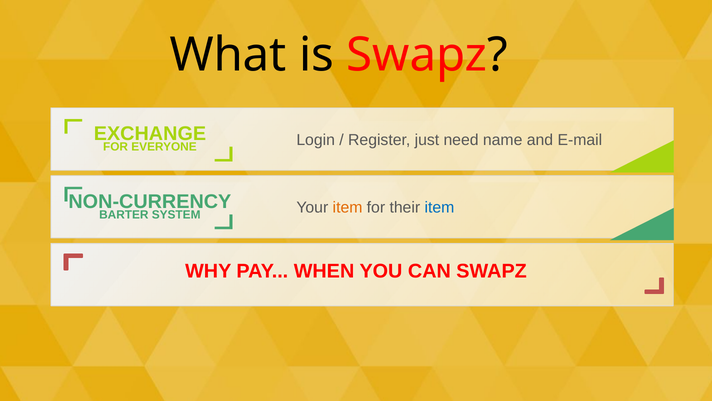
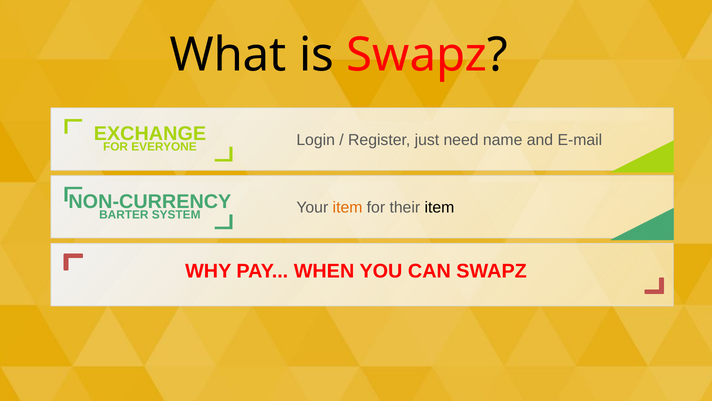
item at (439, 207) colour: blue -> black
